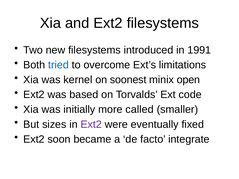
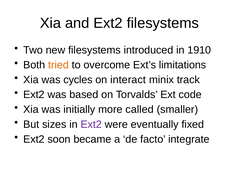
1991: 1991 -> 1910
tried colour: blue -> orange
kernel: kernel -> cycles
soonest: soonest -> interact
open: open -> track
